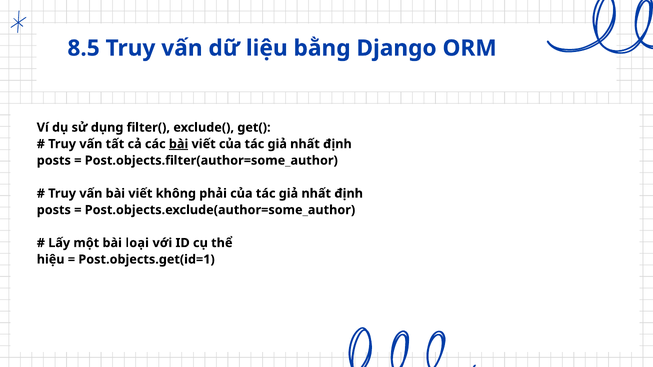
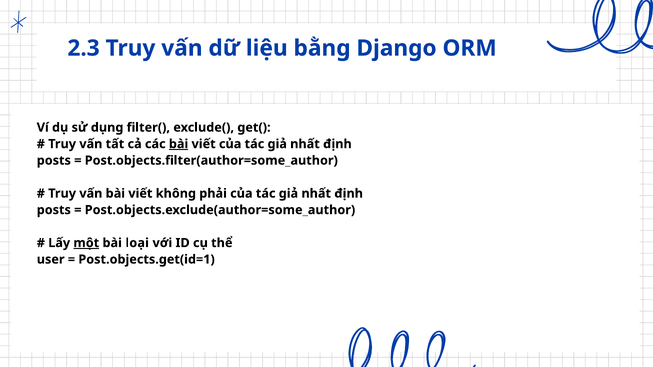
8.5: 8.5 -> 2.3
một underline: none -> present
hiệu: hiệu -> user
